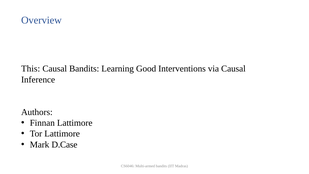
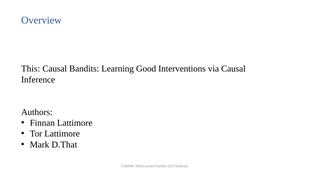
D.Case: D.Case -> D.That
